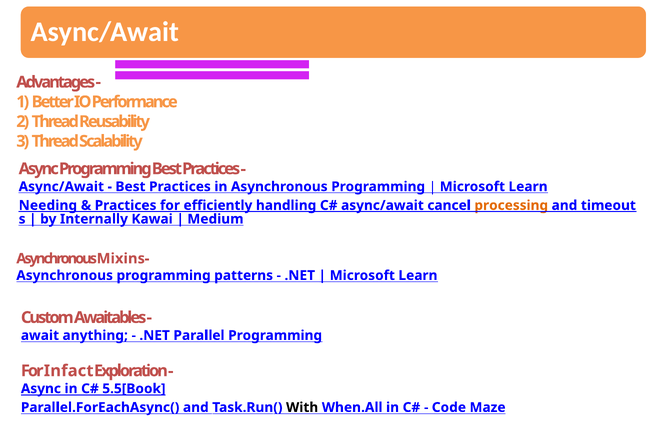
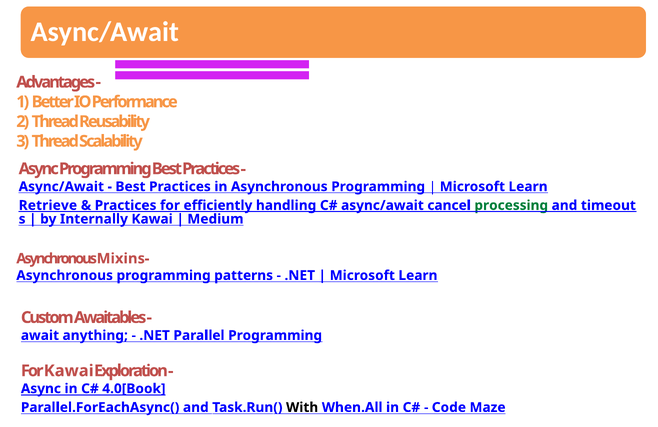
Needing: Needing -> Retrieve
processing colour: orange -> green
For Infact: Infact -> Kawai
5.5[Book: 5.5[Book -> 4.0[Book
